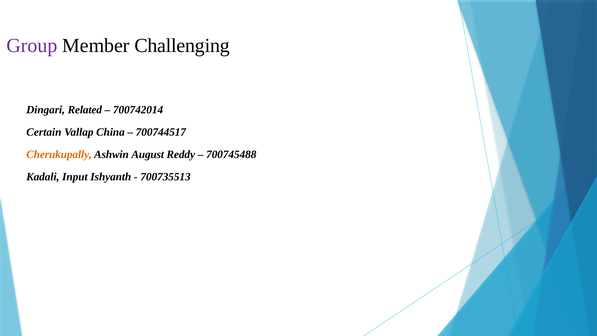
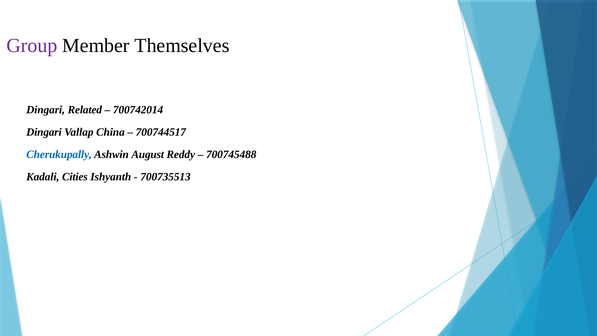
Challenging: Challenging -> Themselves
Certain at (44, 132): Certain -> Dingari
Cherukupally colour: orange -> blue
Input: Input -> Cities
